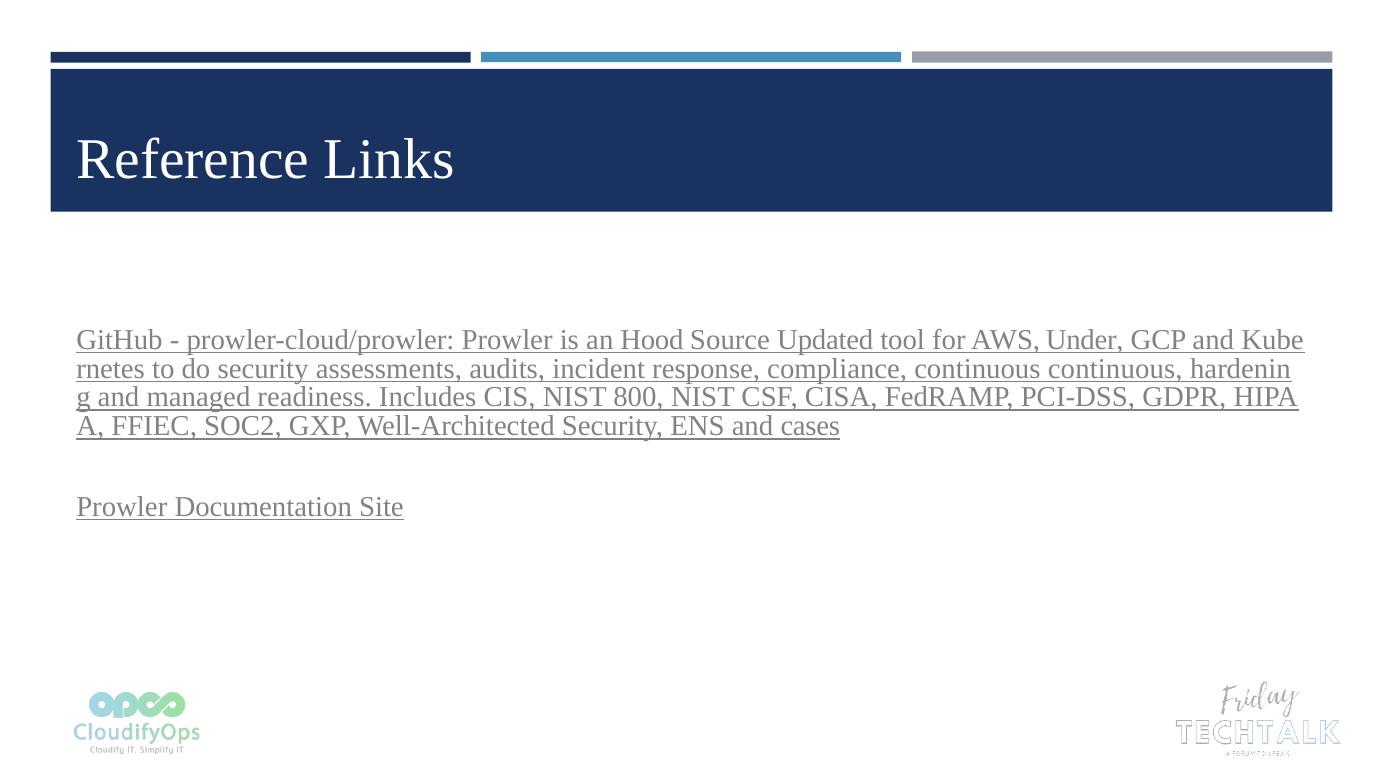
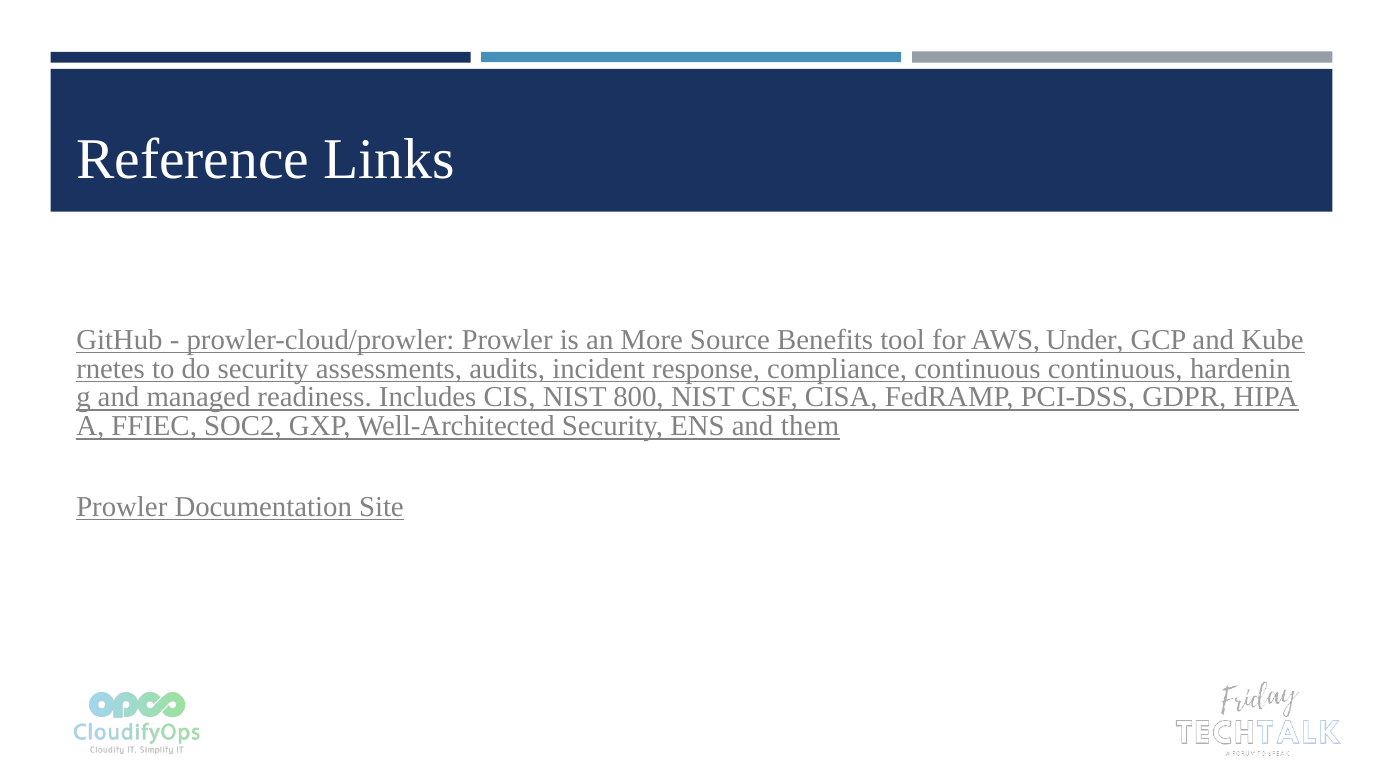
Hood: Hood -> More
Updated: Updated -> Benefits
cases: cases -> them
